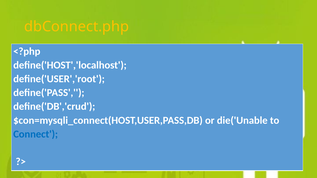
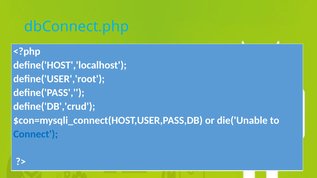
dbConnect.php colour: yellow -> light blue
